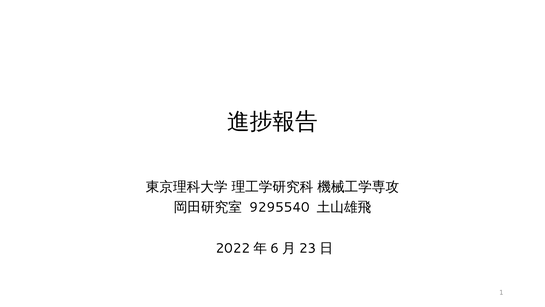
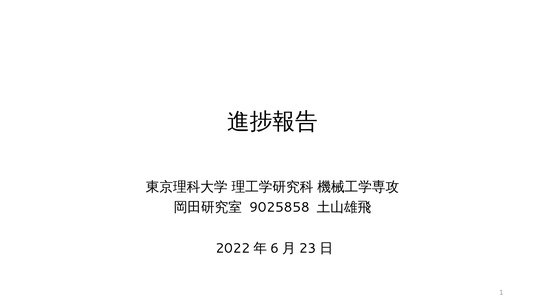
9295540: 9295540 -> 9025858
